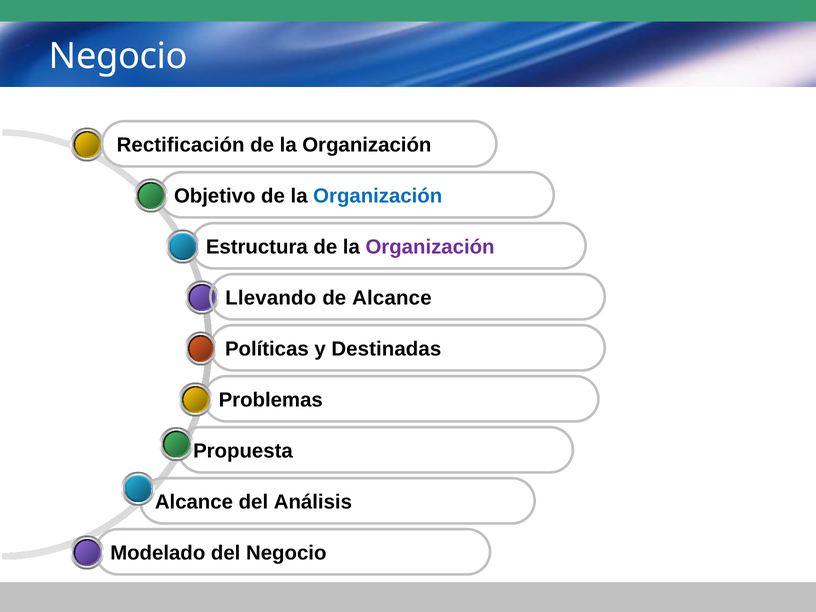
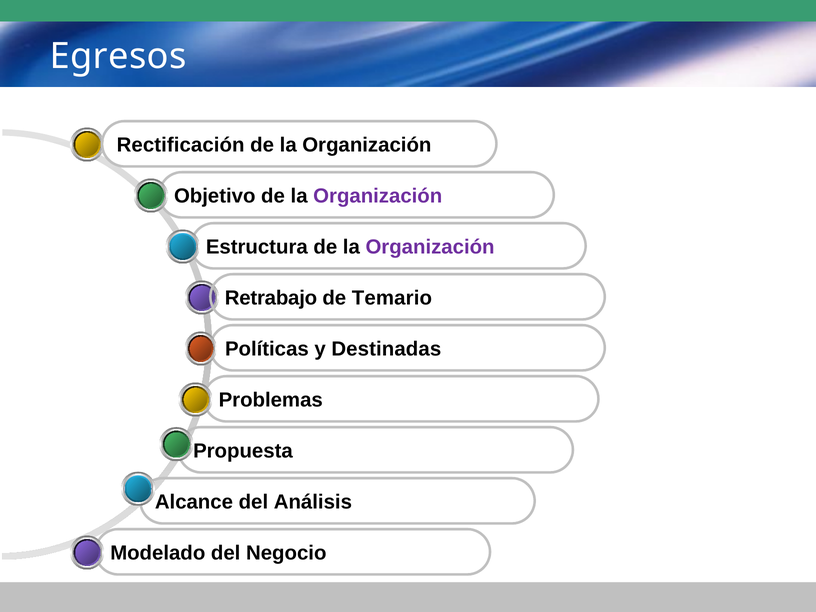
Negocio at (118, 56): Negocio -> Egresos
Organización at (378, 196) colour: blue -> purple
Llevando: Llevando -> Retrabajo
de Alcance: Alcance -> Temario
